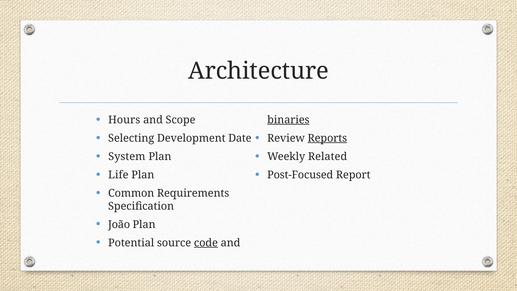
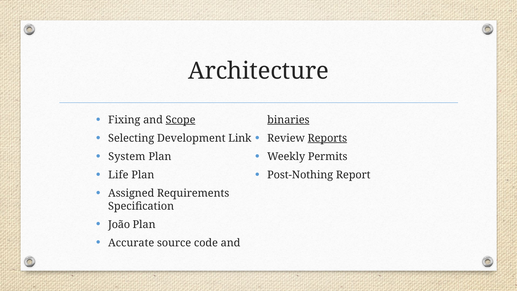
Hours: Hours -> Fixing
Scope underline: none -> present
Date: Date -> Link
Related: Related -> Permits
Post-Focused: Post-Focused -> Post-Nothing
Common: Common -> Assigned
Potential: Potential -> Accurate
code underline: present -> none
